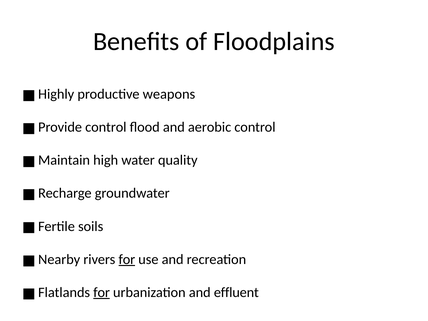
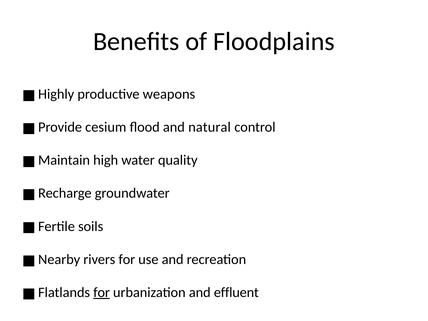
control at (106, 127): control -> cesium
aerobic: aerobic -> natural
for at (127, 259) underline: present -> none
